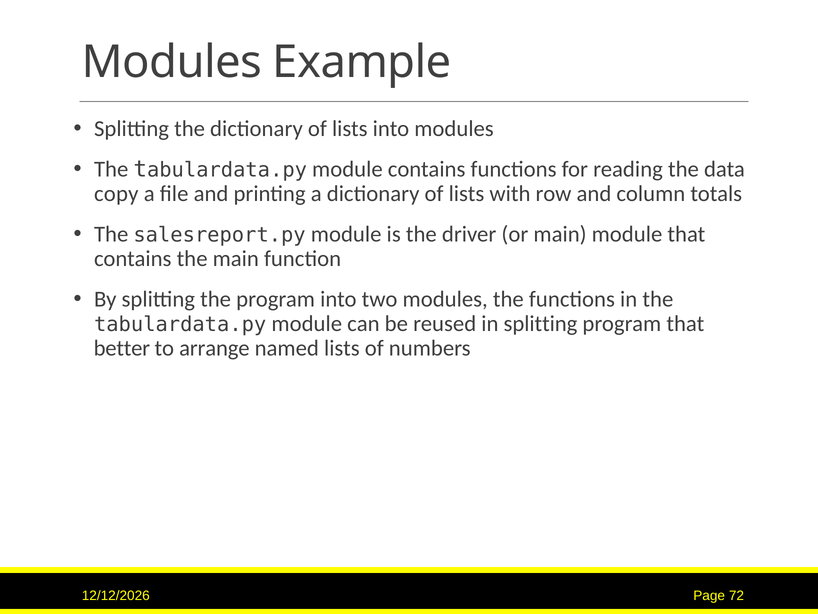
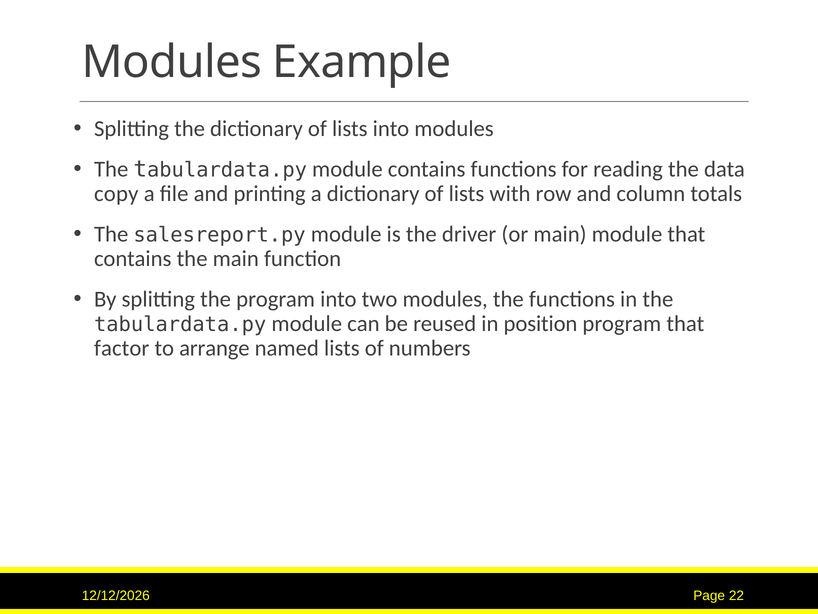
in splitting: splitting -> position
better: better -> factor
72: 72 -> 22
